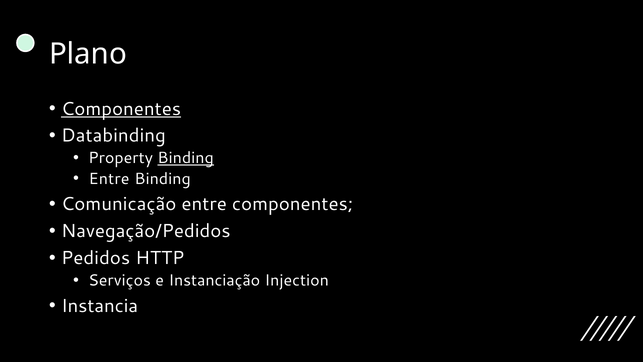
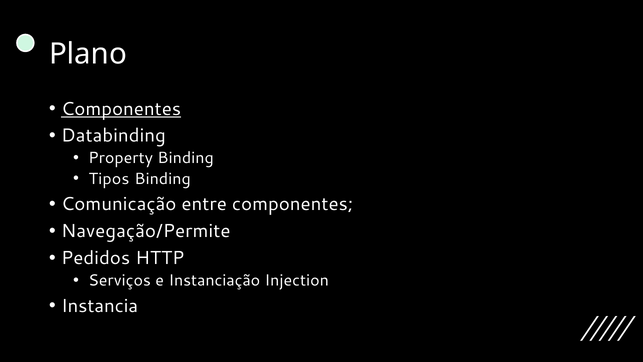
Binding at (186, 158) underline: present -> none
Entre at (109, 179): Entre -> Tipos
Navegação/Pedidos: Navegação/Pedidos -> Navegação/Permite
